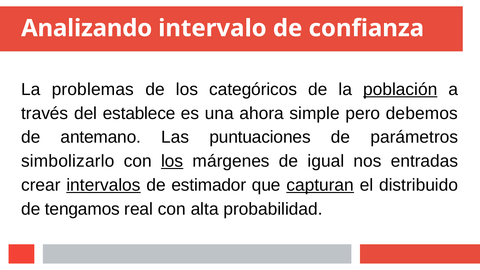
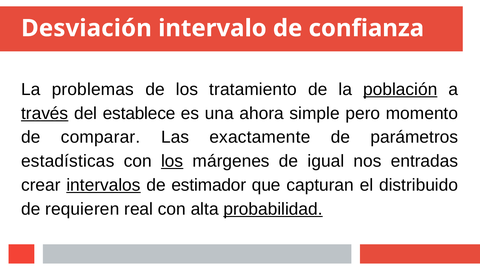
Analizando: Analizando -> Desviación
categóricos: categóricos -> tratamiento
través underline: none -> present
debemos: debemos -> momento
antemano: antemano -> comparar
puntuaciones: puntuaciones -> exactamente
simbolizarlo: simbolizarlo -> estadísticas
capturan underline: present -> none
tengamos: tengamos -> requieren
probabilidad underline: none -> present
